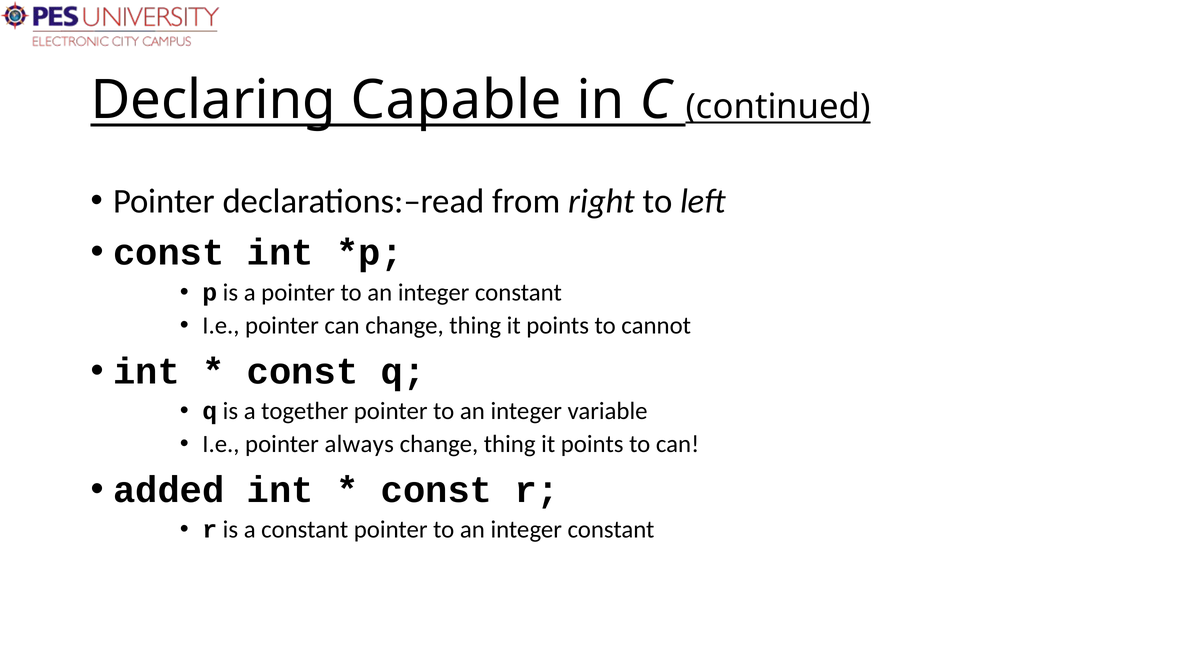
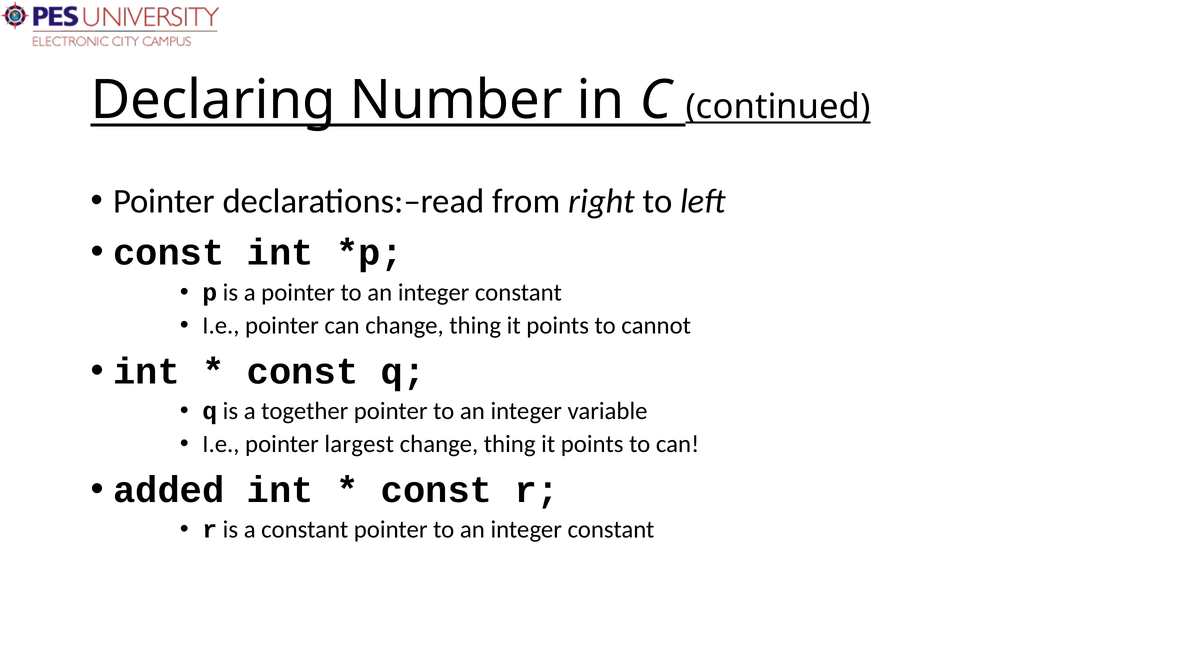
Capable: Capable -> Number
always: always -> largest
